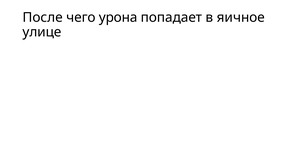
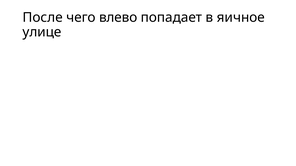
урона: урона -> влево
